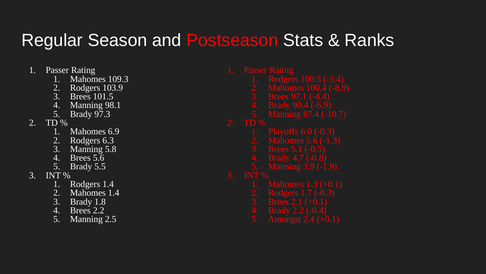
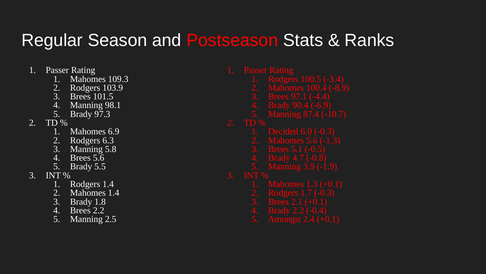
Playoffs: Playoffs -> Decided
